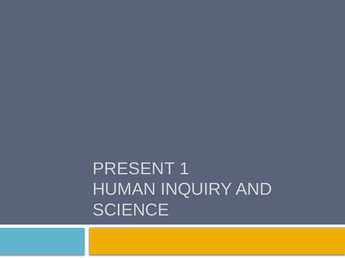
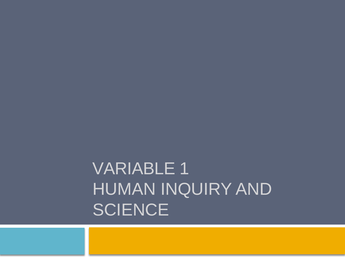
PRESENT: PRESENT -> VARIABLE
